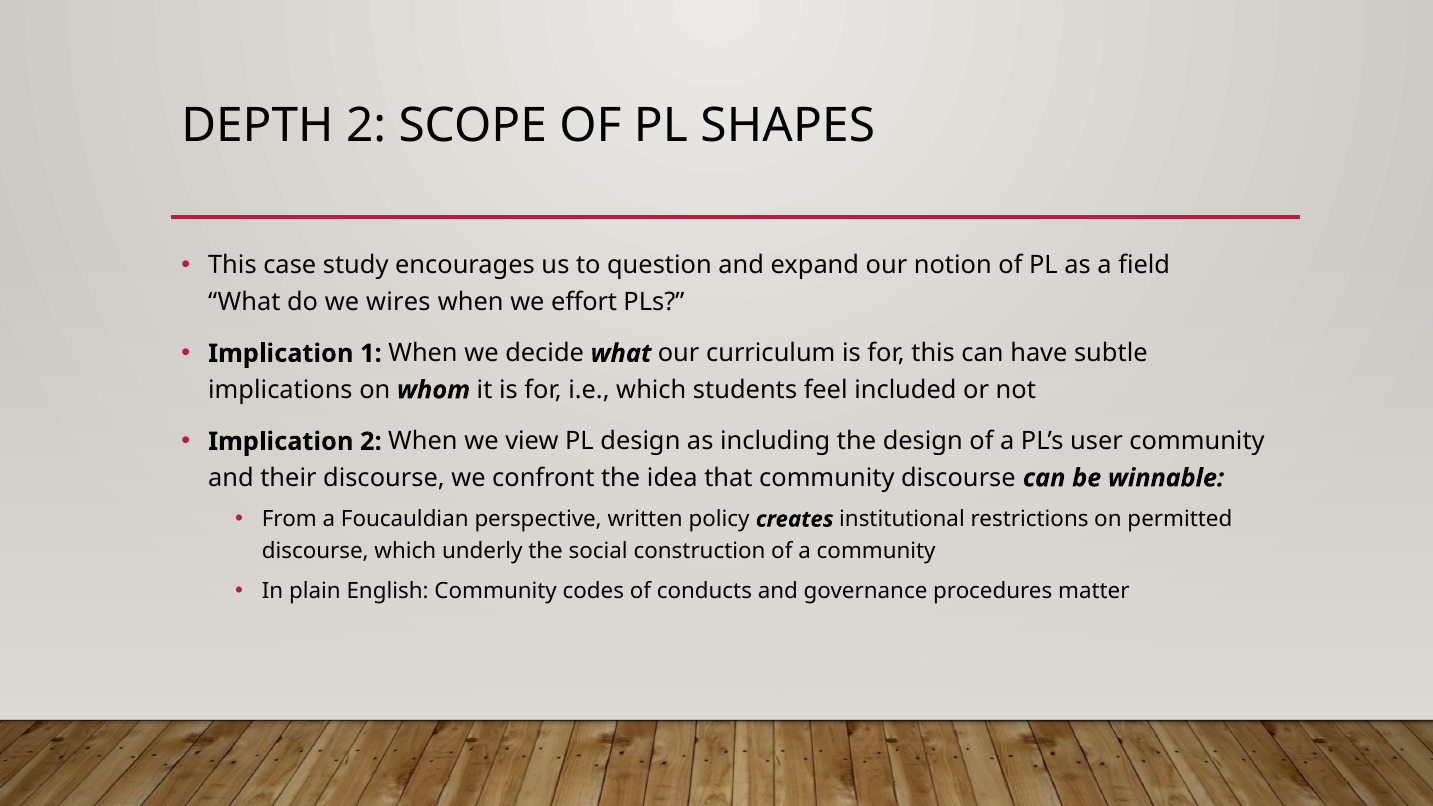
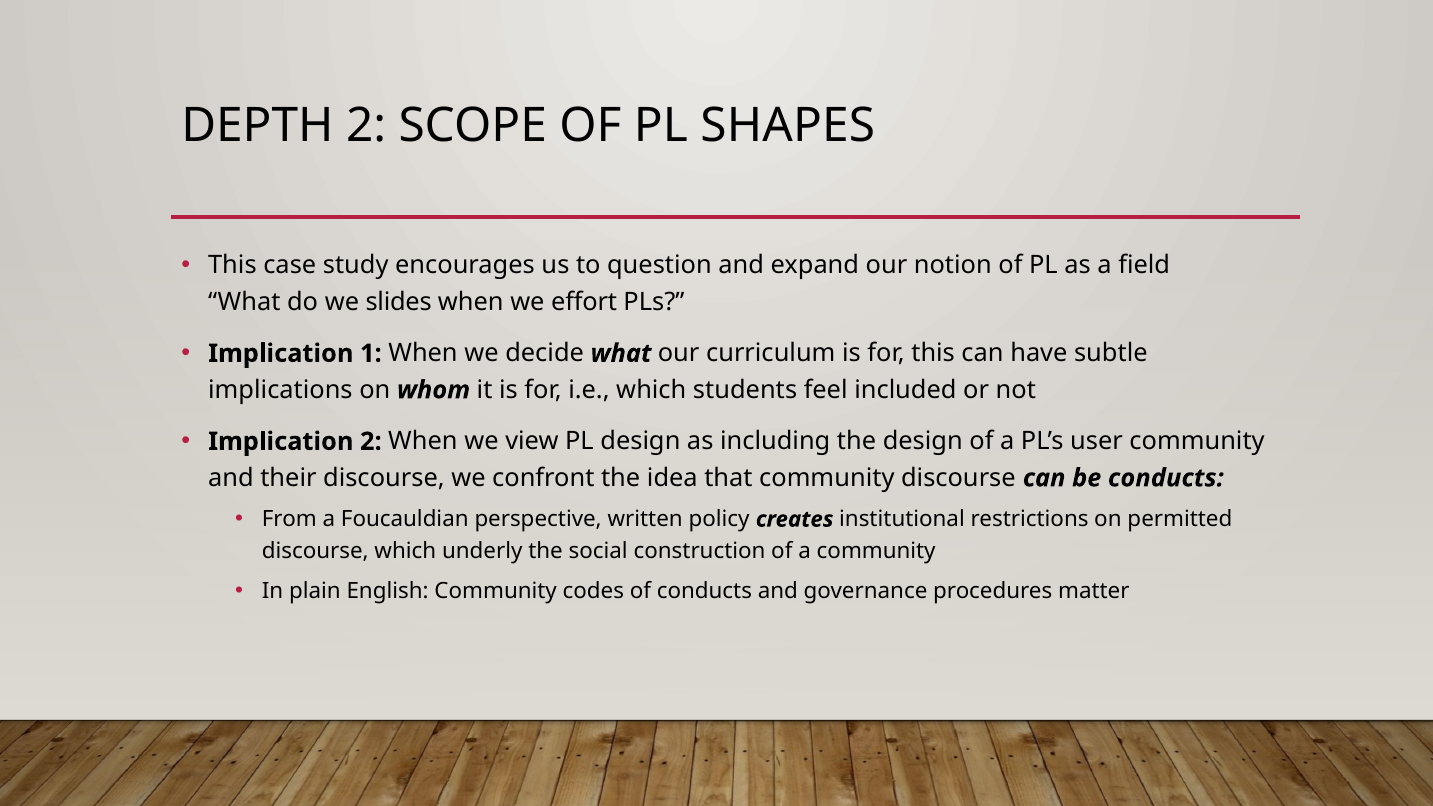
wires: wires -> slides
be winnable: winnable -> conducts
